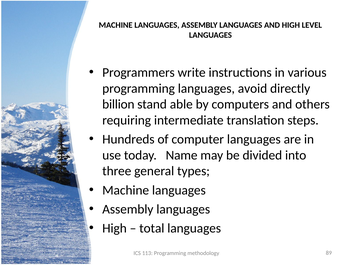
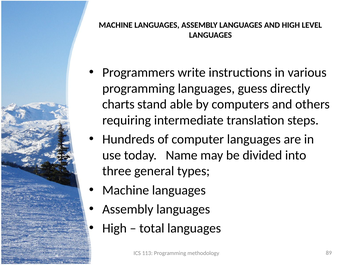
avoid: avoid -> guess
billion: billion -> charts
